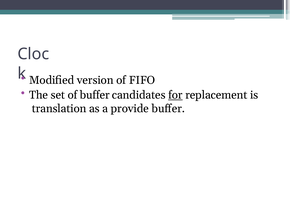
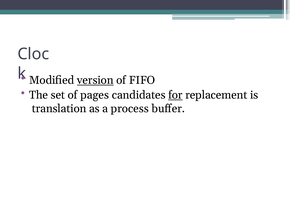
version underline: none -> present
of buffer: buffer -> pages
provide: provide -> process
